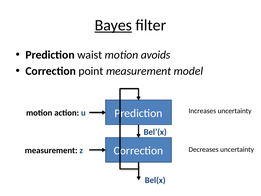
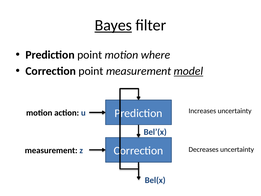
Prediction waist: waist -> point
avoids: avoids -> where
model underline: none -> present
